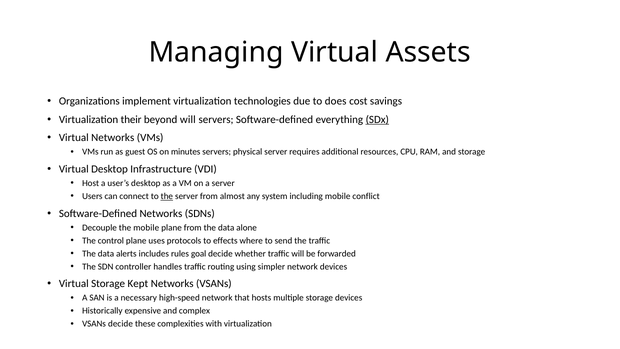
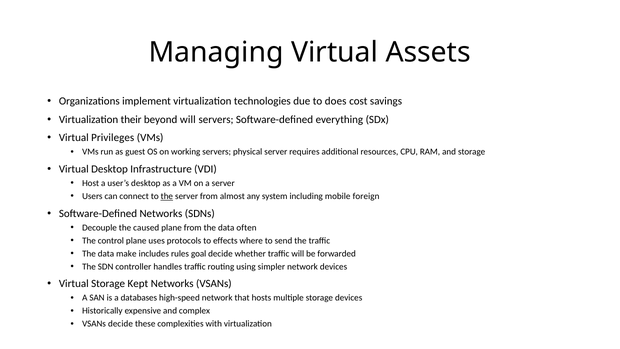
SDx underline: present -> none
Virtual Networks: Networks -> Privileges
minutes: minutes -> working
conflict: conflict -> foreign
the mobile: mobile -> caused
alone: alone -> often
alerts: alerts -> make
necessary: necessary -> databases
